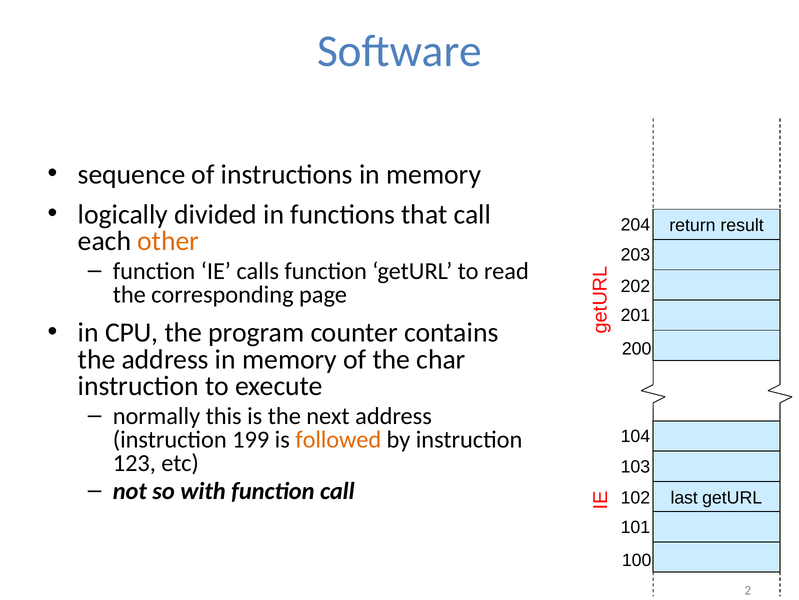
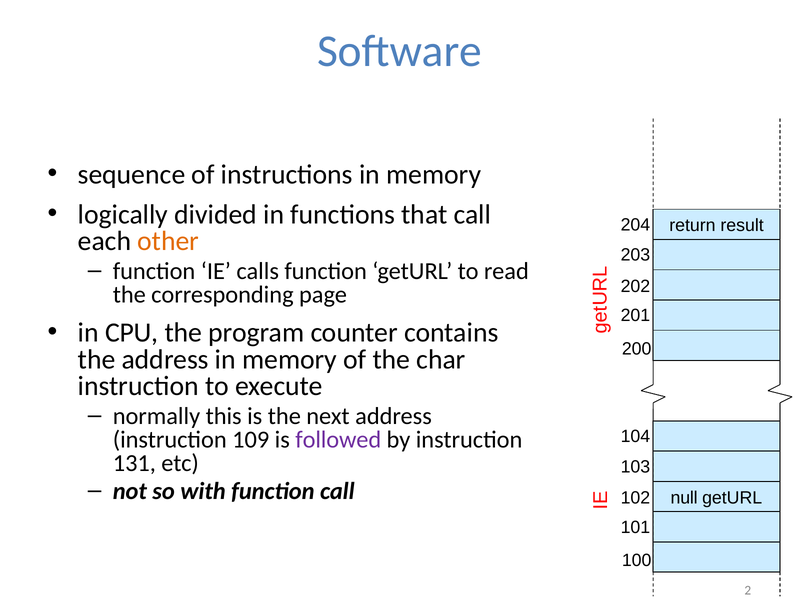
199: 199 -> 109
followed colour: orange -> purple
123: 123 -> 131
last: last -> null
